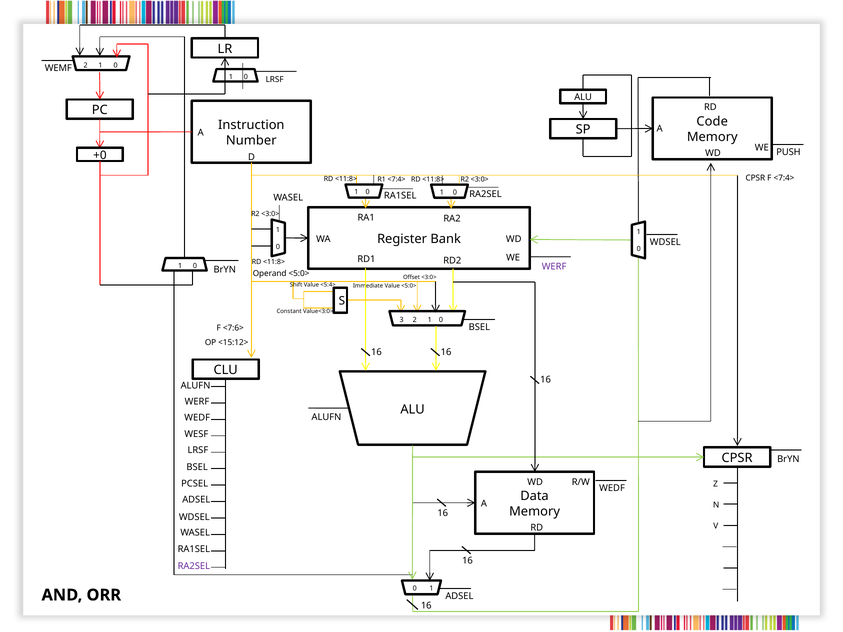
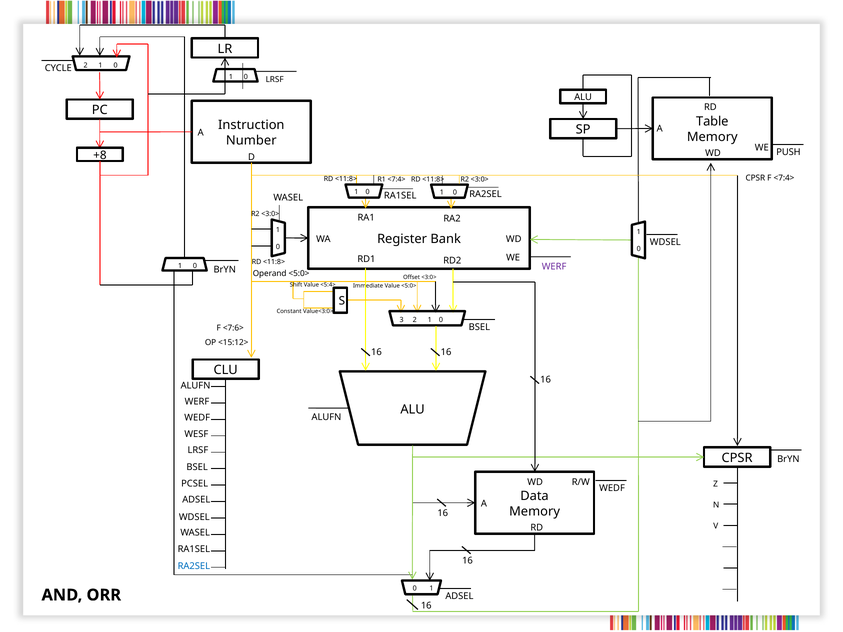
WEMF: WEMF -> CYCLE
Code: Code -> Table
+0: +0 -> +8
RA2SEL at (194, 566) colour: purple -> blue
